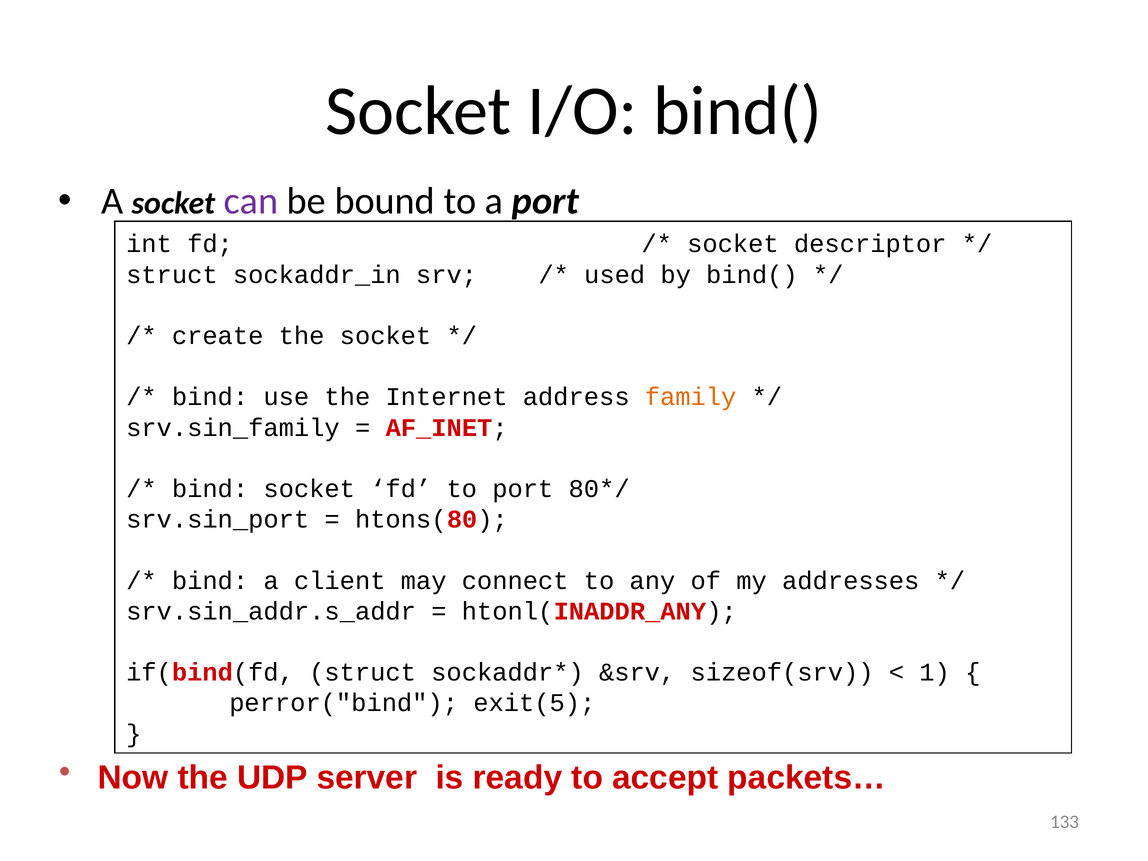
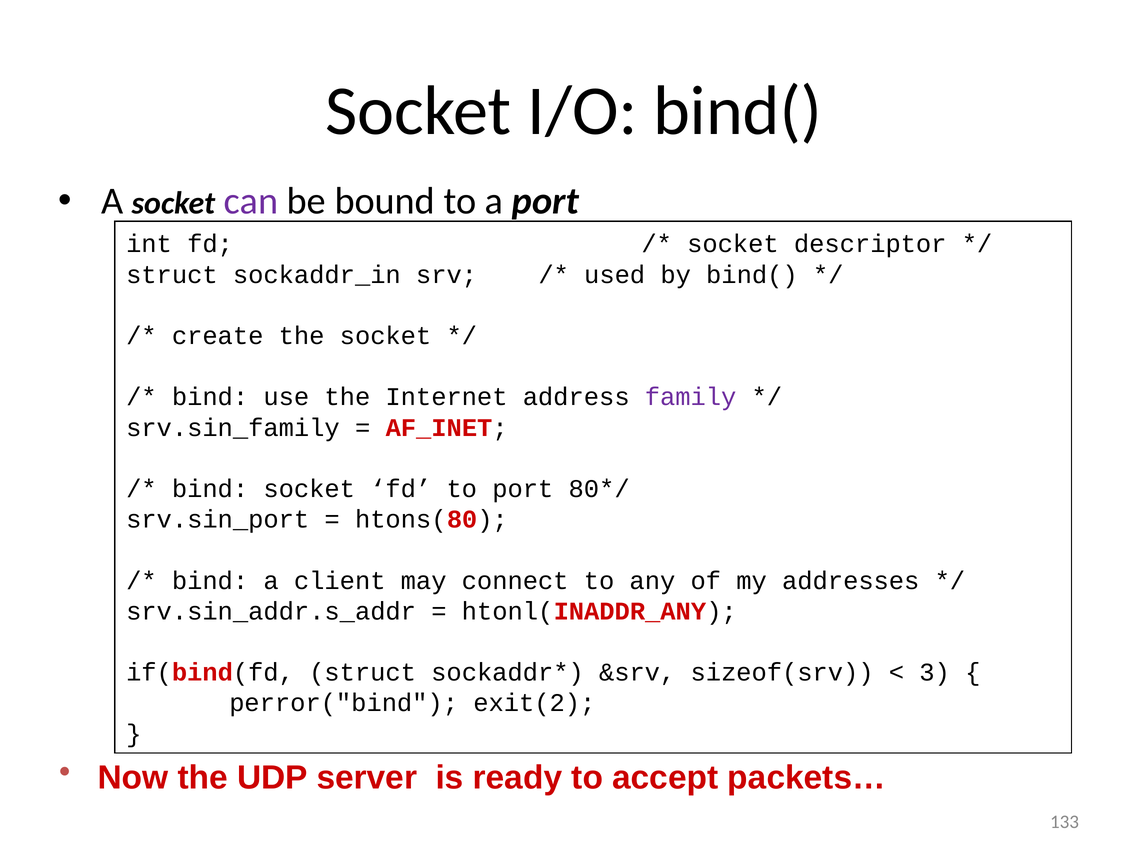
family colour: orange -> purple
1: 1 -> 3
exit(5: exit(5 -> exit(2
